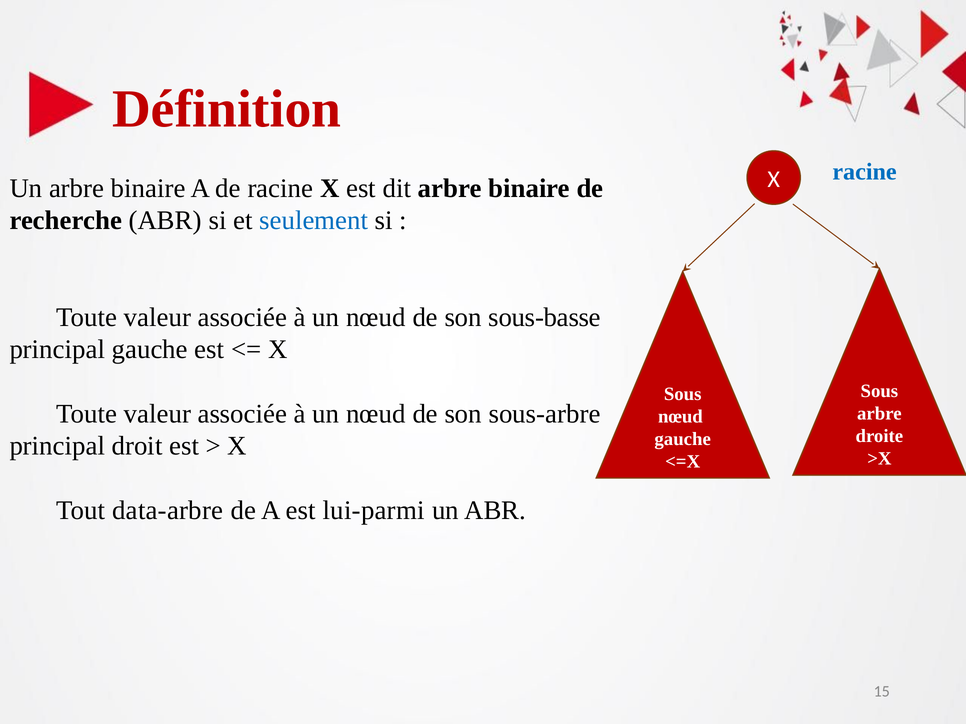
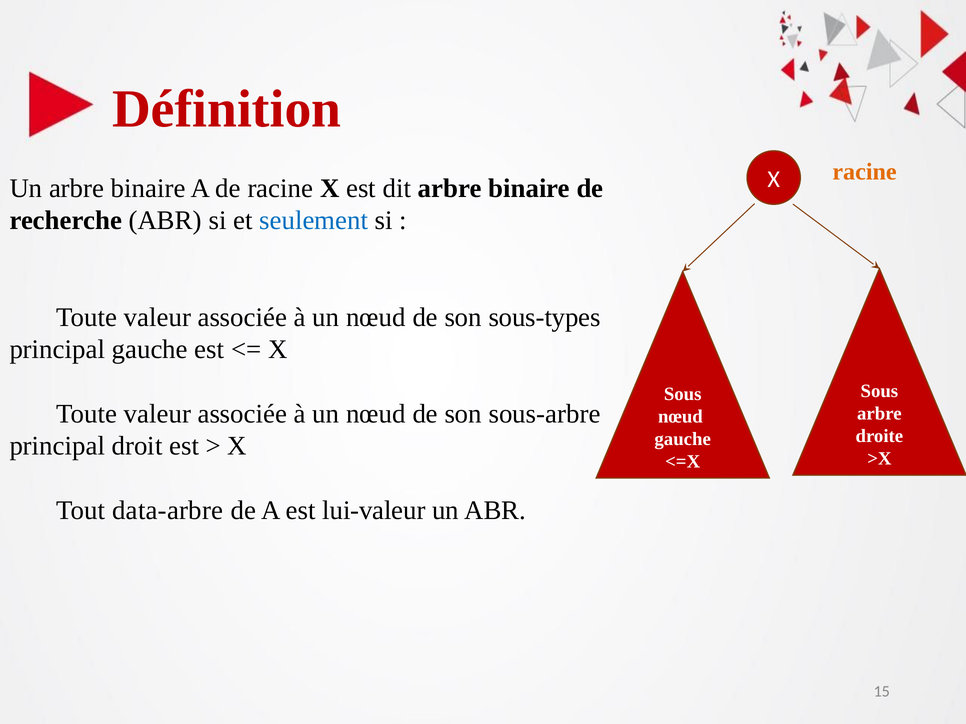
racine at (865, 172) colour: blue -> orange
sous-basse: sous-basse -> sous-types
lui-parmi: lui-parmi -> lui-valeur
